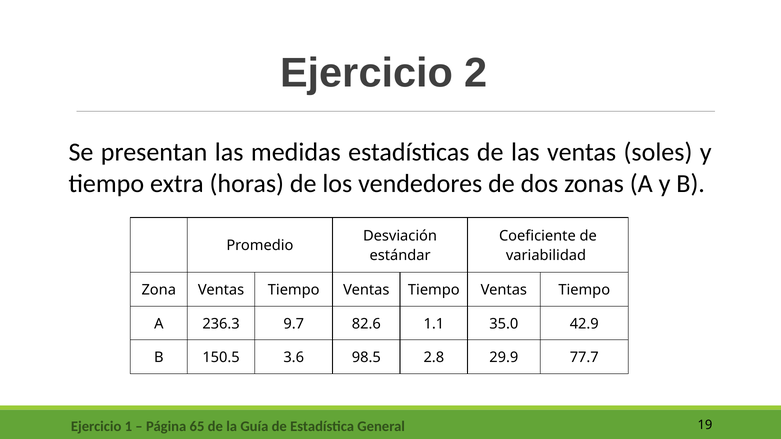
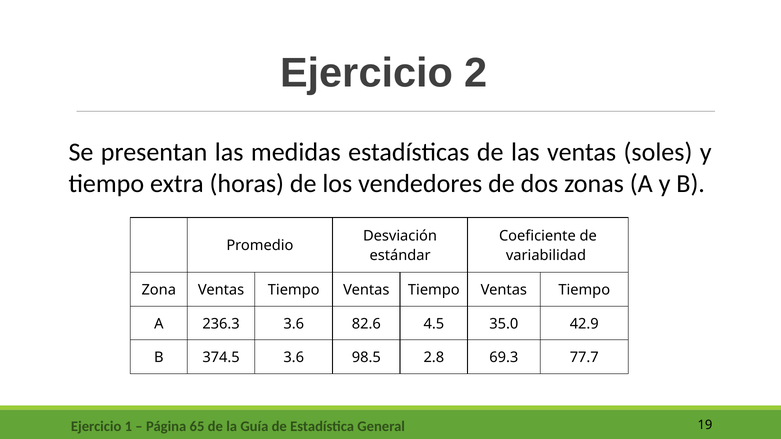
236.3 9.7: 9.7 -> 3.6
1.1: 1.1 -> 4.5
150.5: 150.5 -> 374.5
29.9: 29.9 -> 69.3
